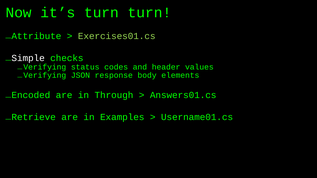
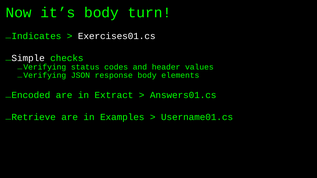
it’s turn: turn -> body
Attribute: Attribute -> Indicates
Exercises01.cs colour: light green -> white
Through: Through -> Extract
